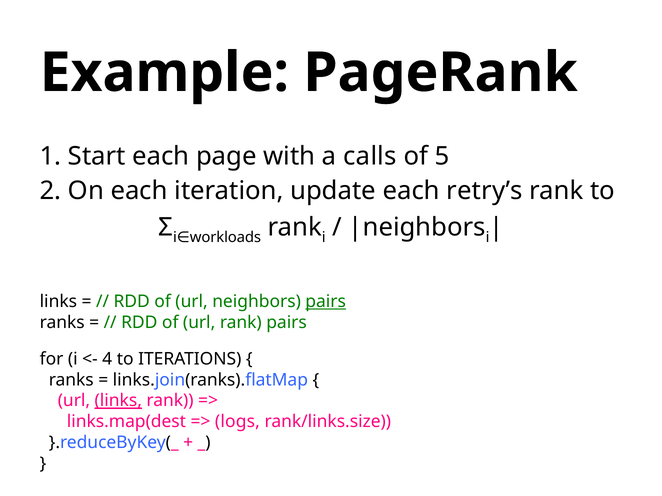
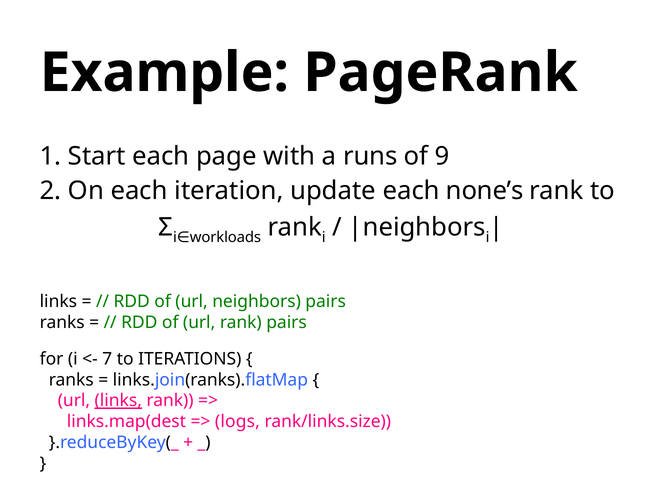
calls: calls -> runs
5: 5 -> 9
retry’s: retry’s -> none’s
pairs at (326, 302) underline: present -> none
4: 4 -> 7
